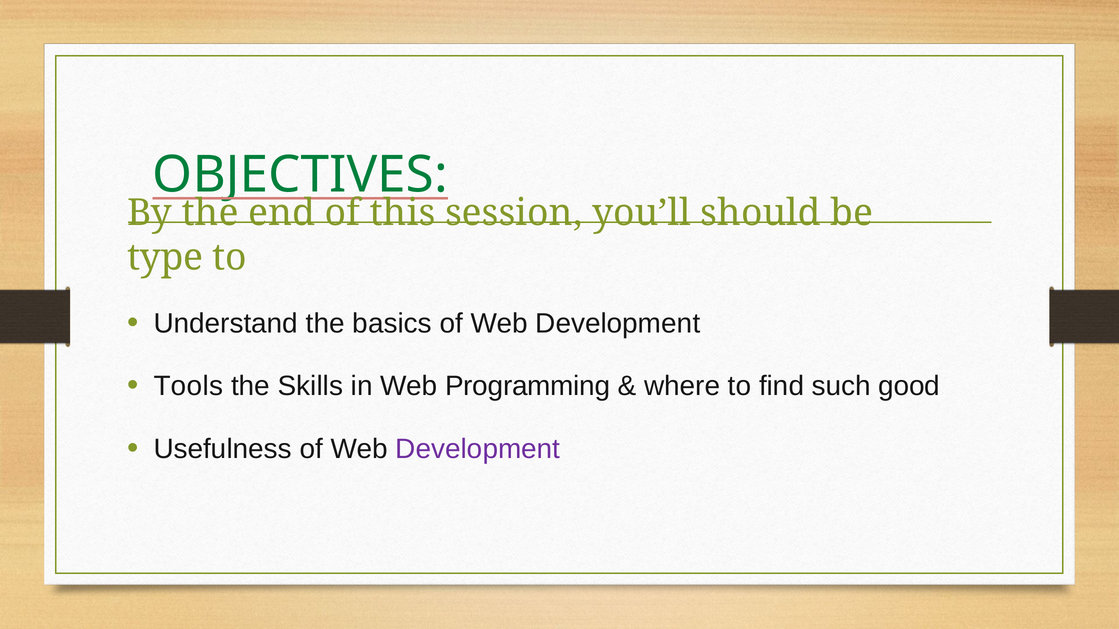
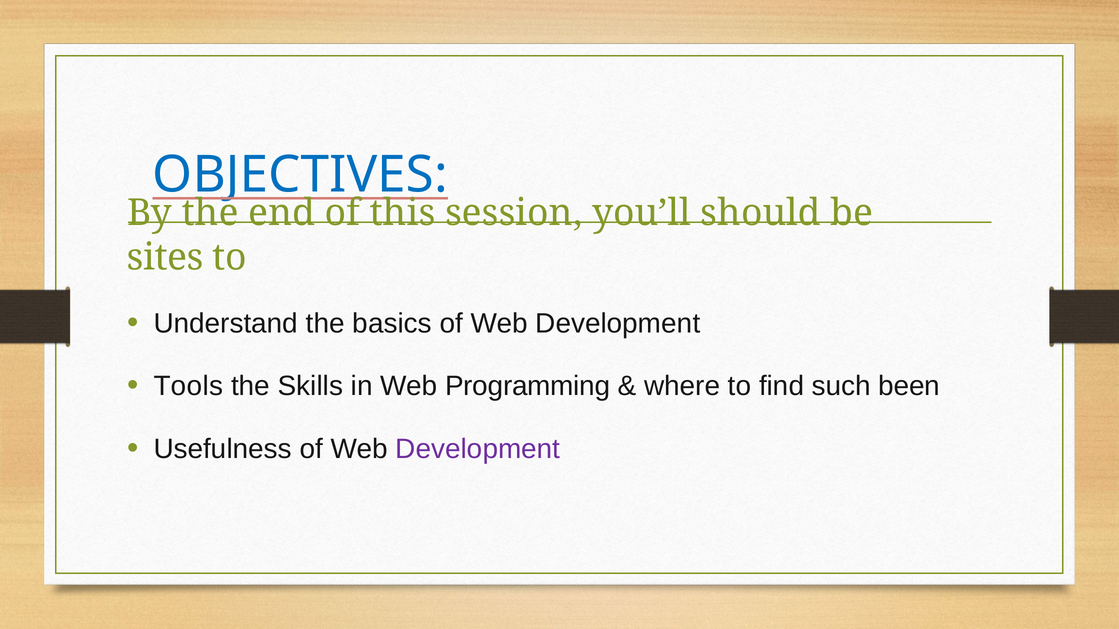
OBJECTIVES colour: green -> blue
type: type -> sites
good: good -> been
